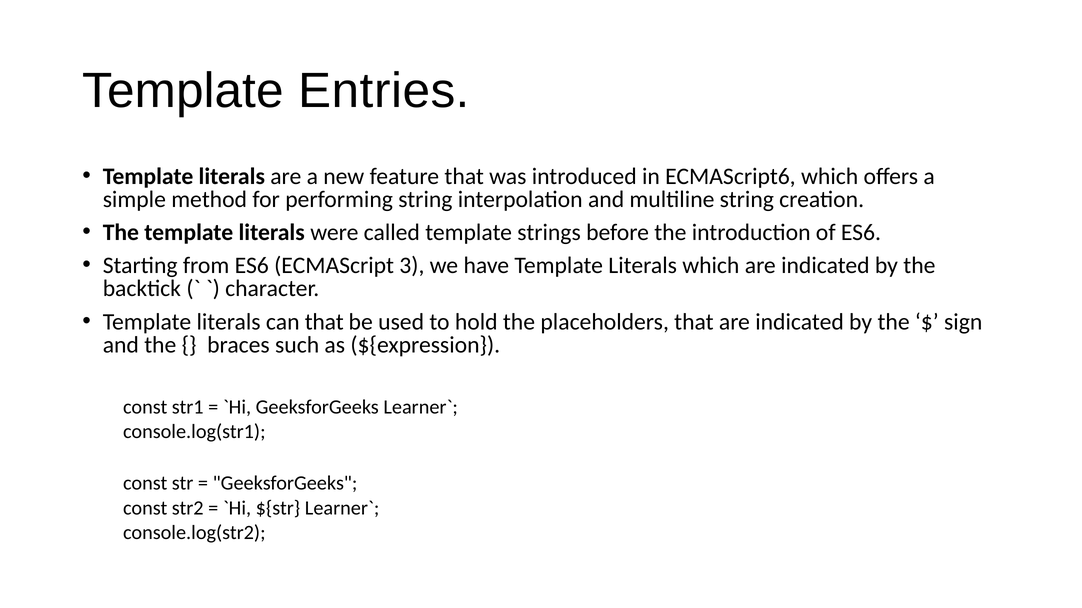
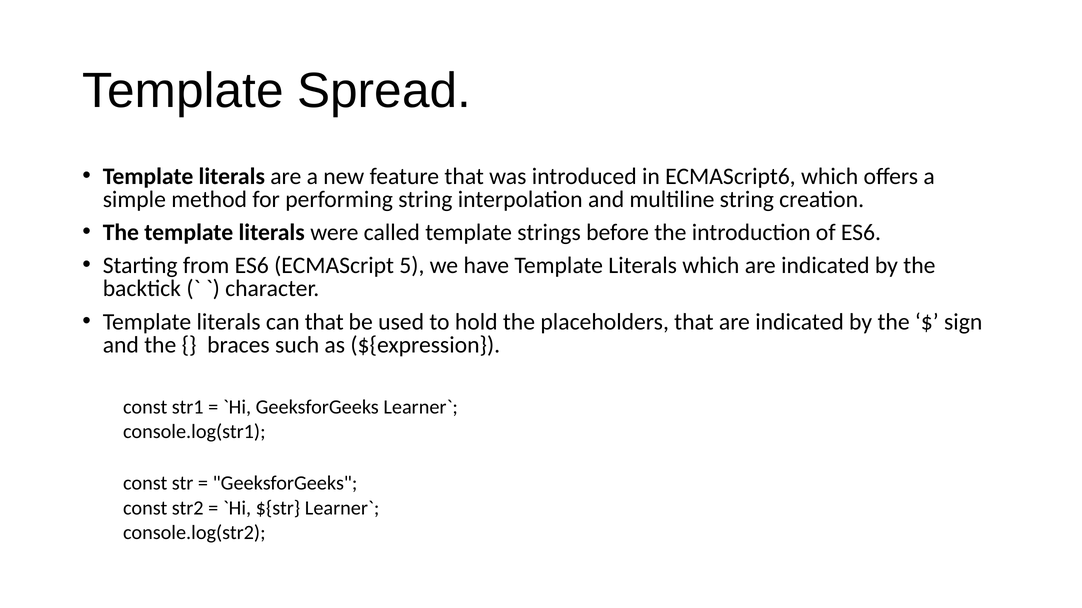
Entries: Entries -> Spread
3: 3 -> 5
